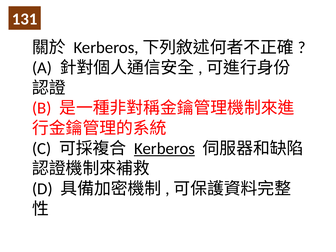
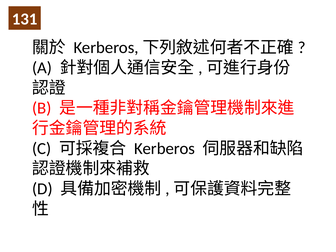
Kerberos underline: present -> none
